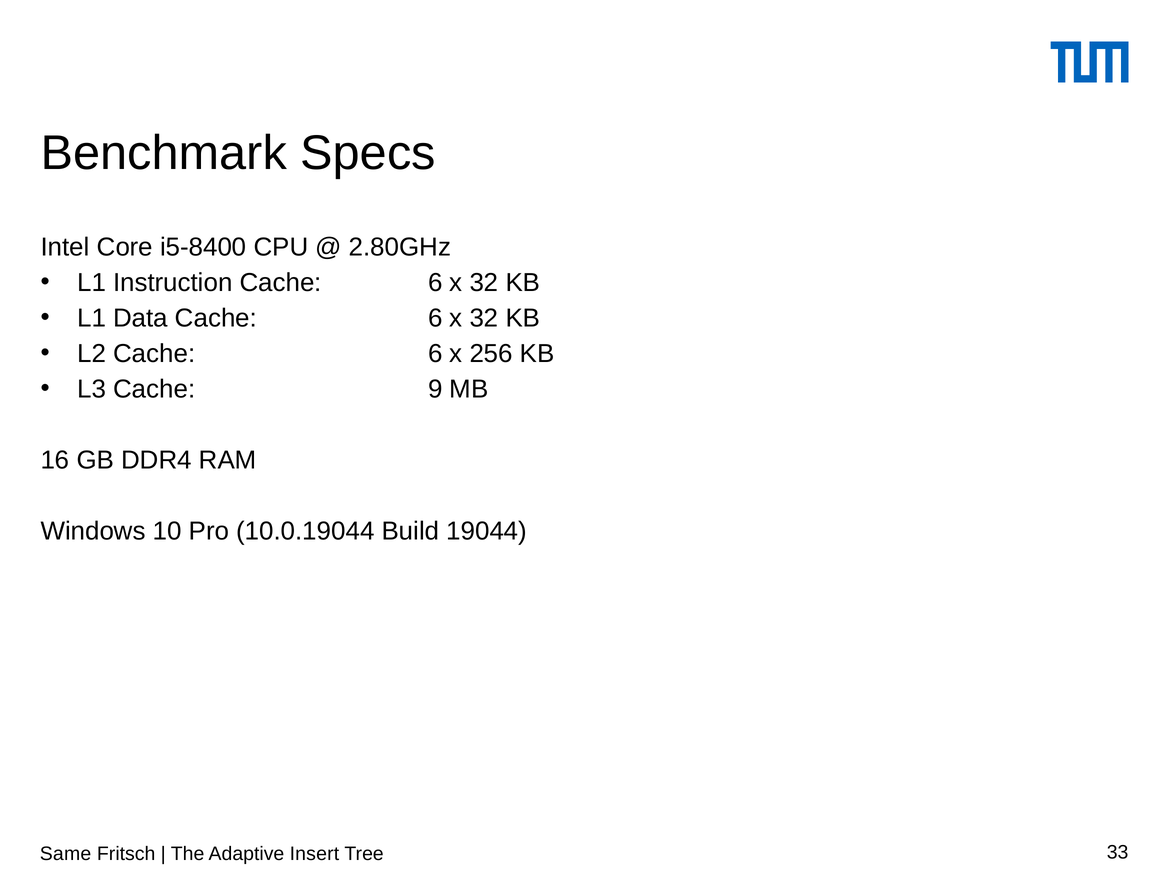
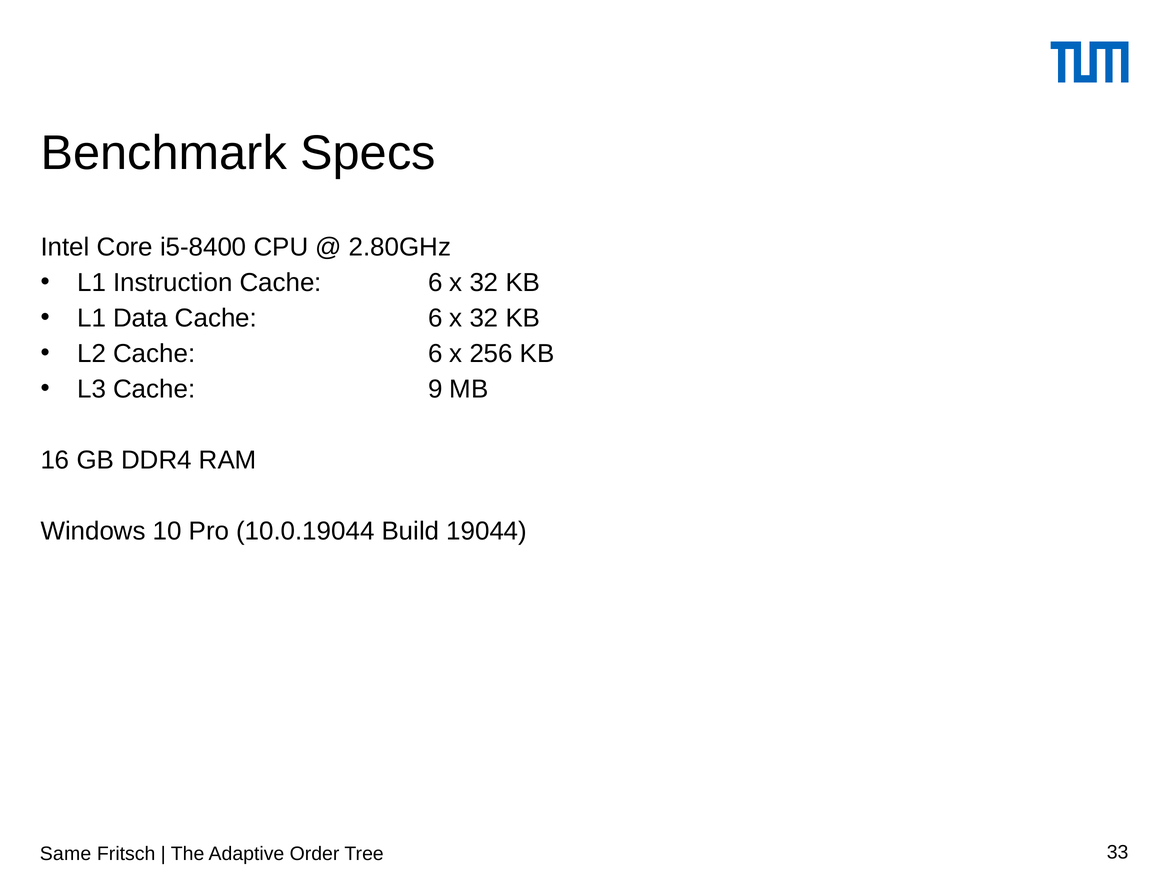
Insert: Insert -> Order
